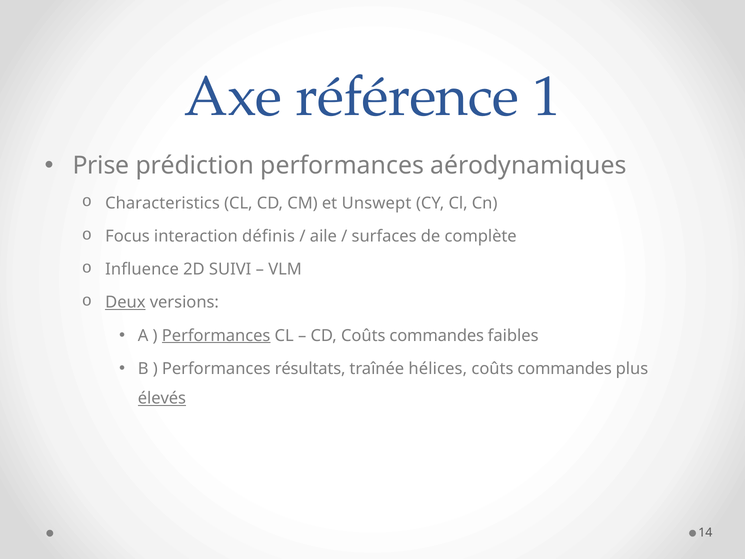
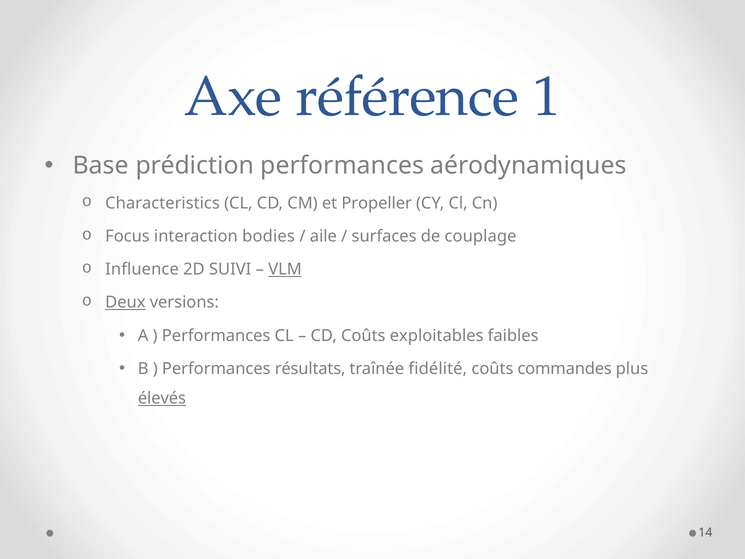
Prise: Prise -> Base
Unswept: Unswept -> Propeller
définis: définis -> bodies
complète: complète -> couplage
VLM underline: none -> present
Performances at (216, 335) underline: present -> none
CD Coûts commandes: commandes -> exploitables
hélices: hélices -> fidélité
